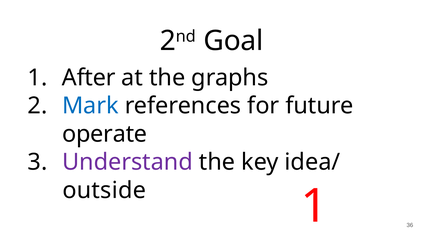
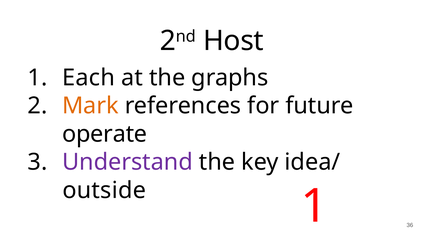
Goal: Goal -> Host
After: After -> Each
Mark colour: blue -> orange
